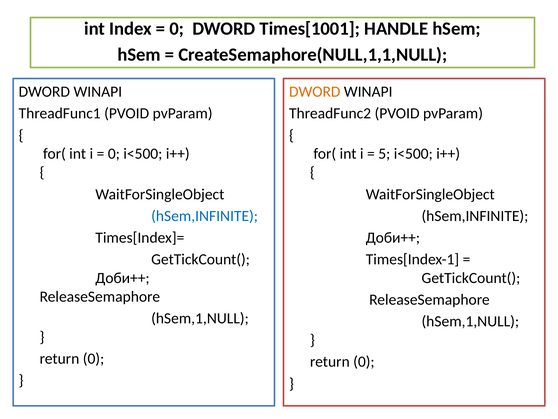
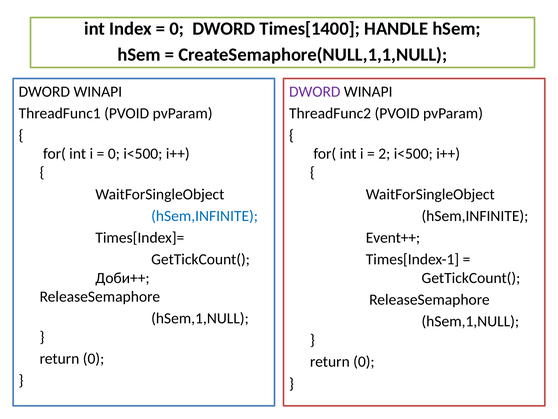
Times[1001: Times[1001 -> Times[1400
DWORD at (315, 92) colour: orange -> purple
5: 5 -> 2
Доби++ at (393, 237): Доби++ -> Event++
